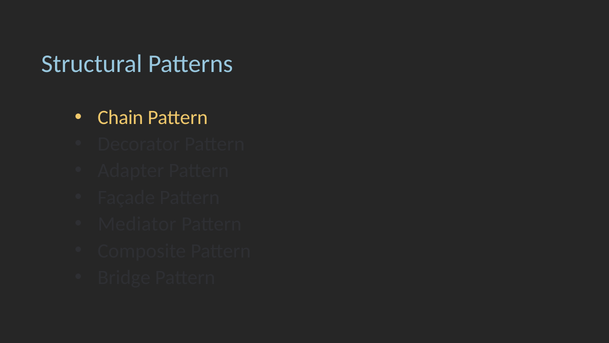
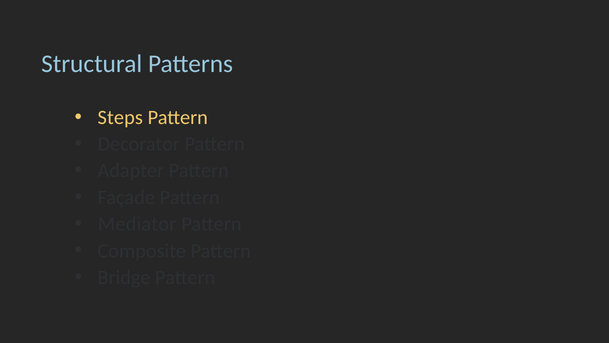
Chain: Chain -> Steps
